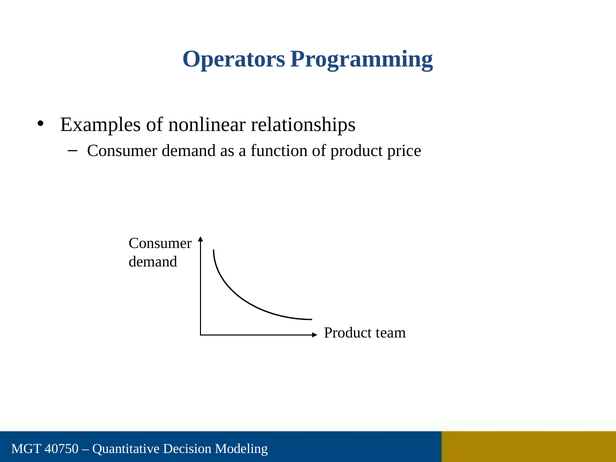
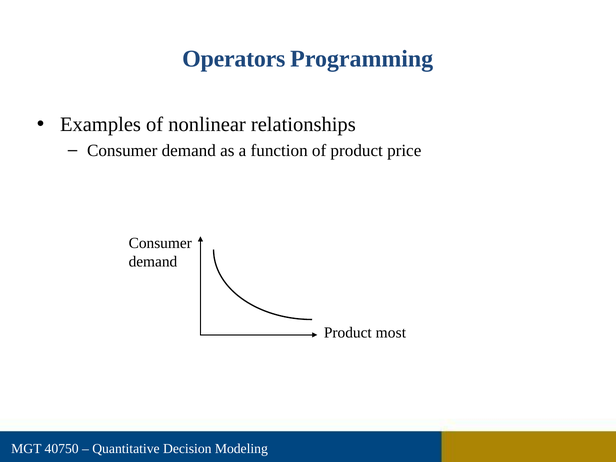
team: team -> most
